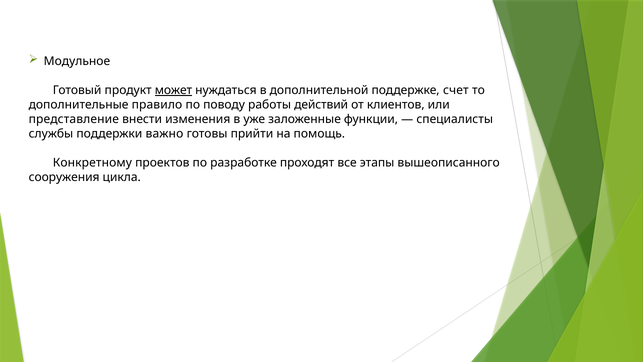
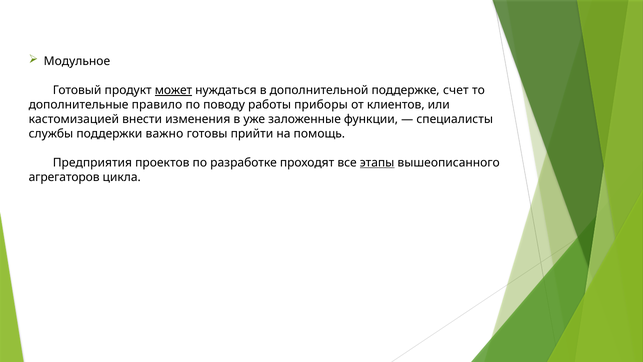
действий: действий -> приборы
представление: представление -> кастомизацией
Конкретному: Конкретному -> Предприятия
этапы underline: none -> present
сооружения: сооружения -> агрегаторов
